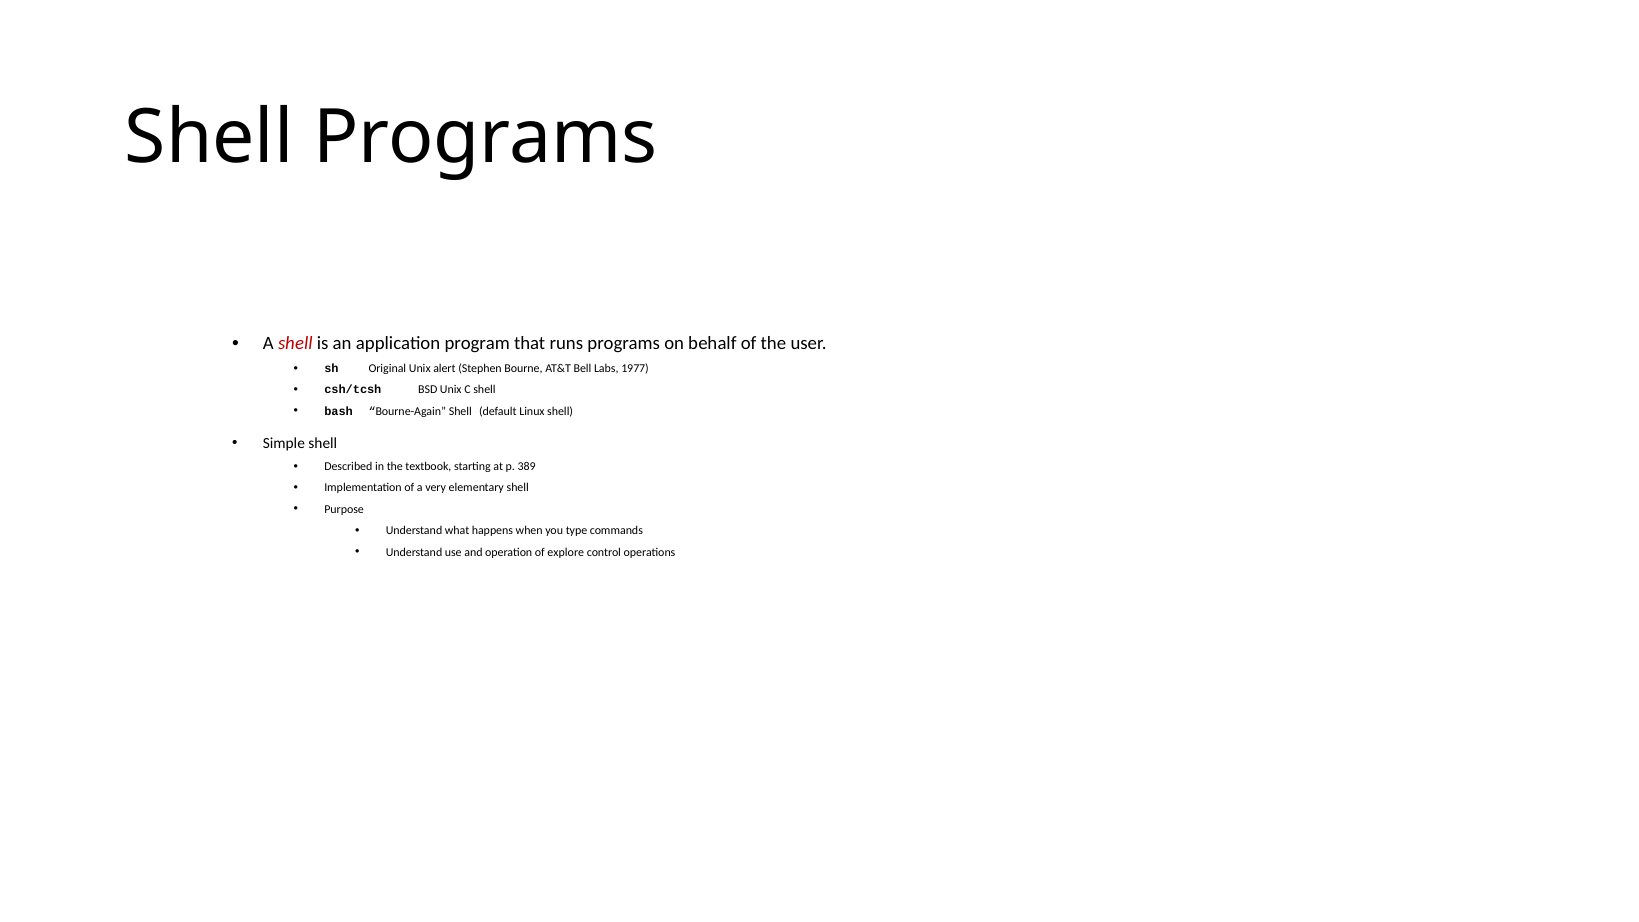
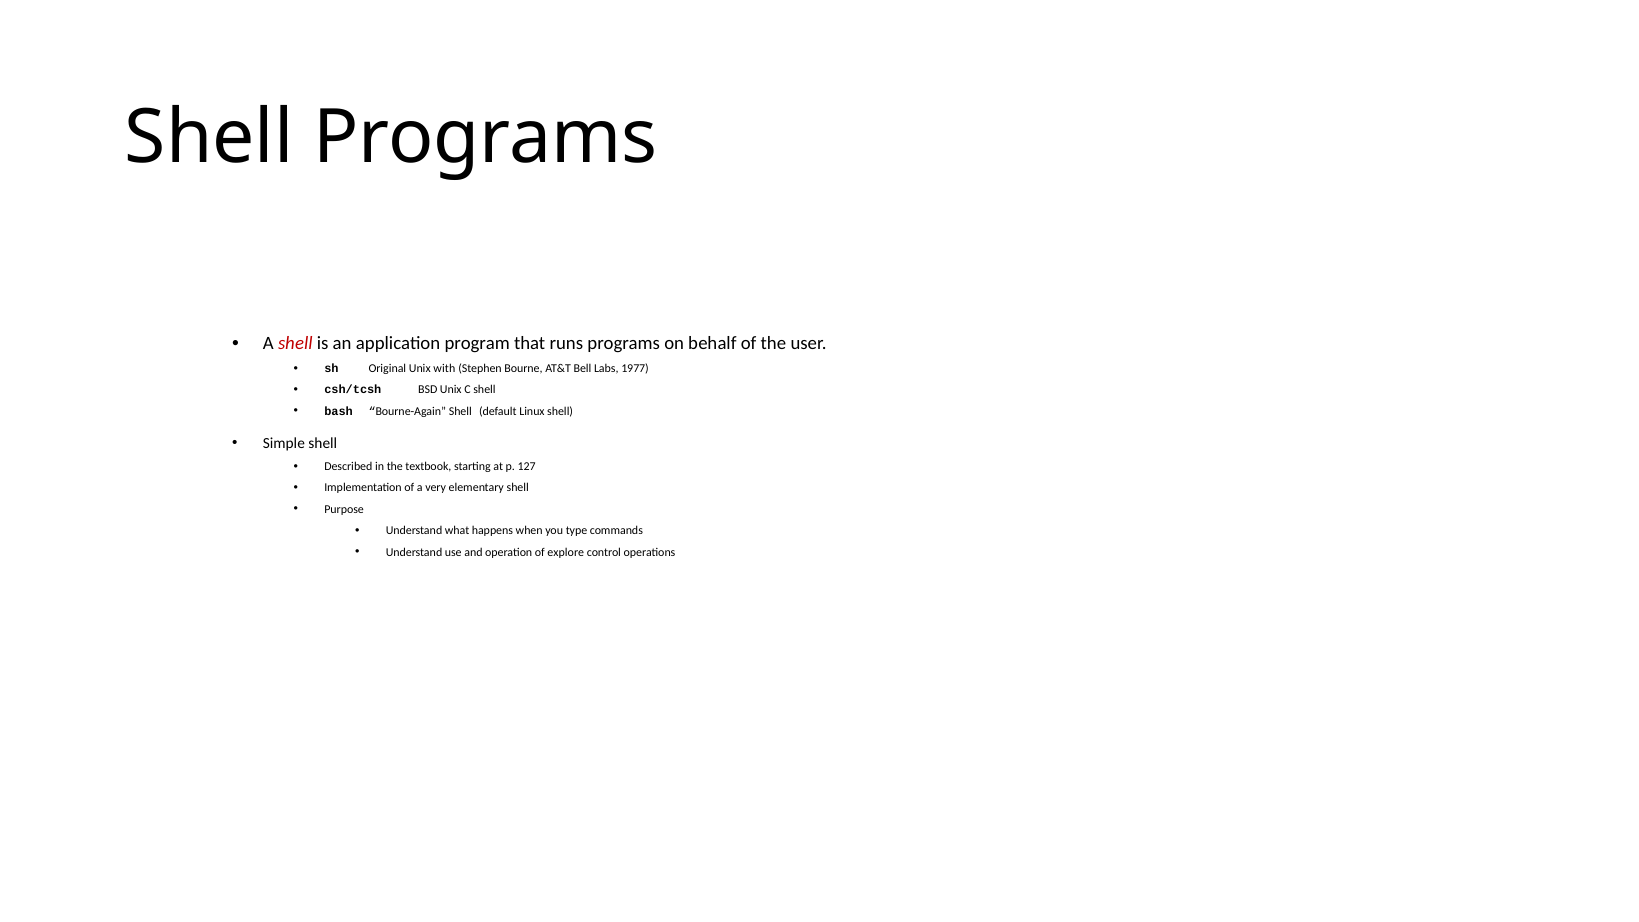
alert: alert -> with
389: 389 -> 127
